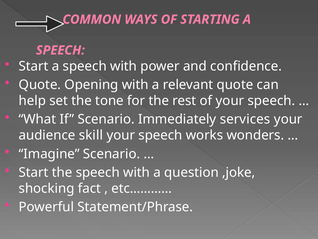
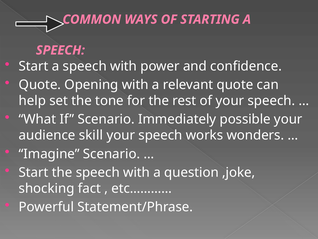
services: services -> possible
